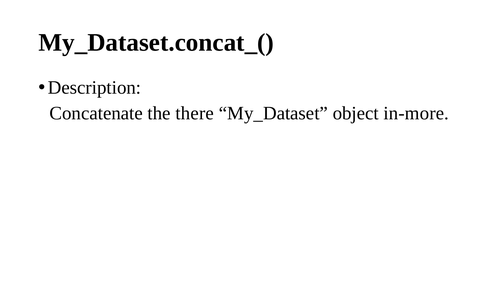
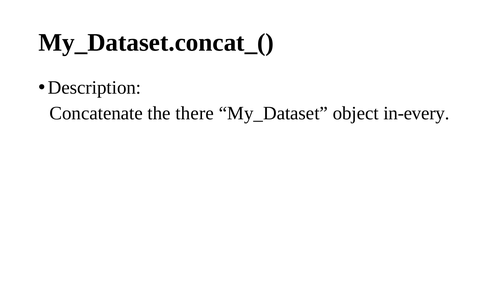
in-more: in-more -> in-every
